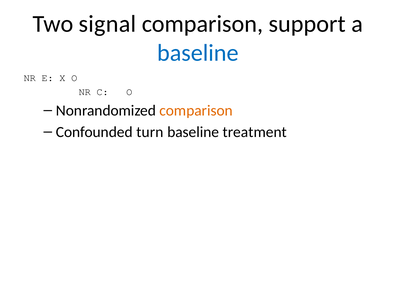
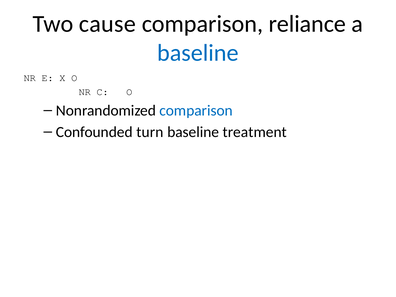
signal: signal -> cause
support: support -> reliance
comparison at (196, 110) colour: orange -> blue
